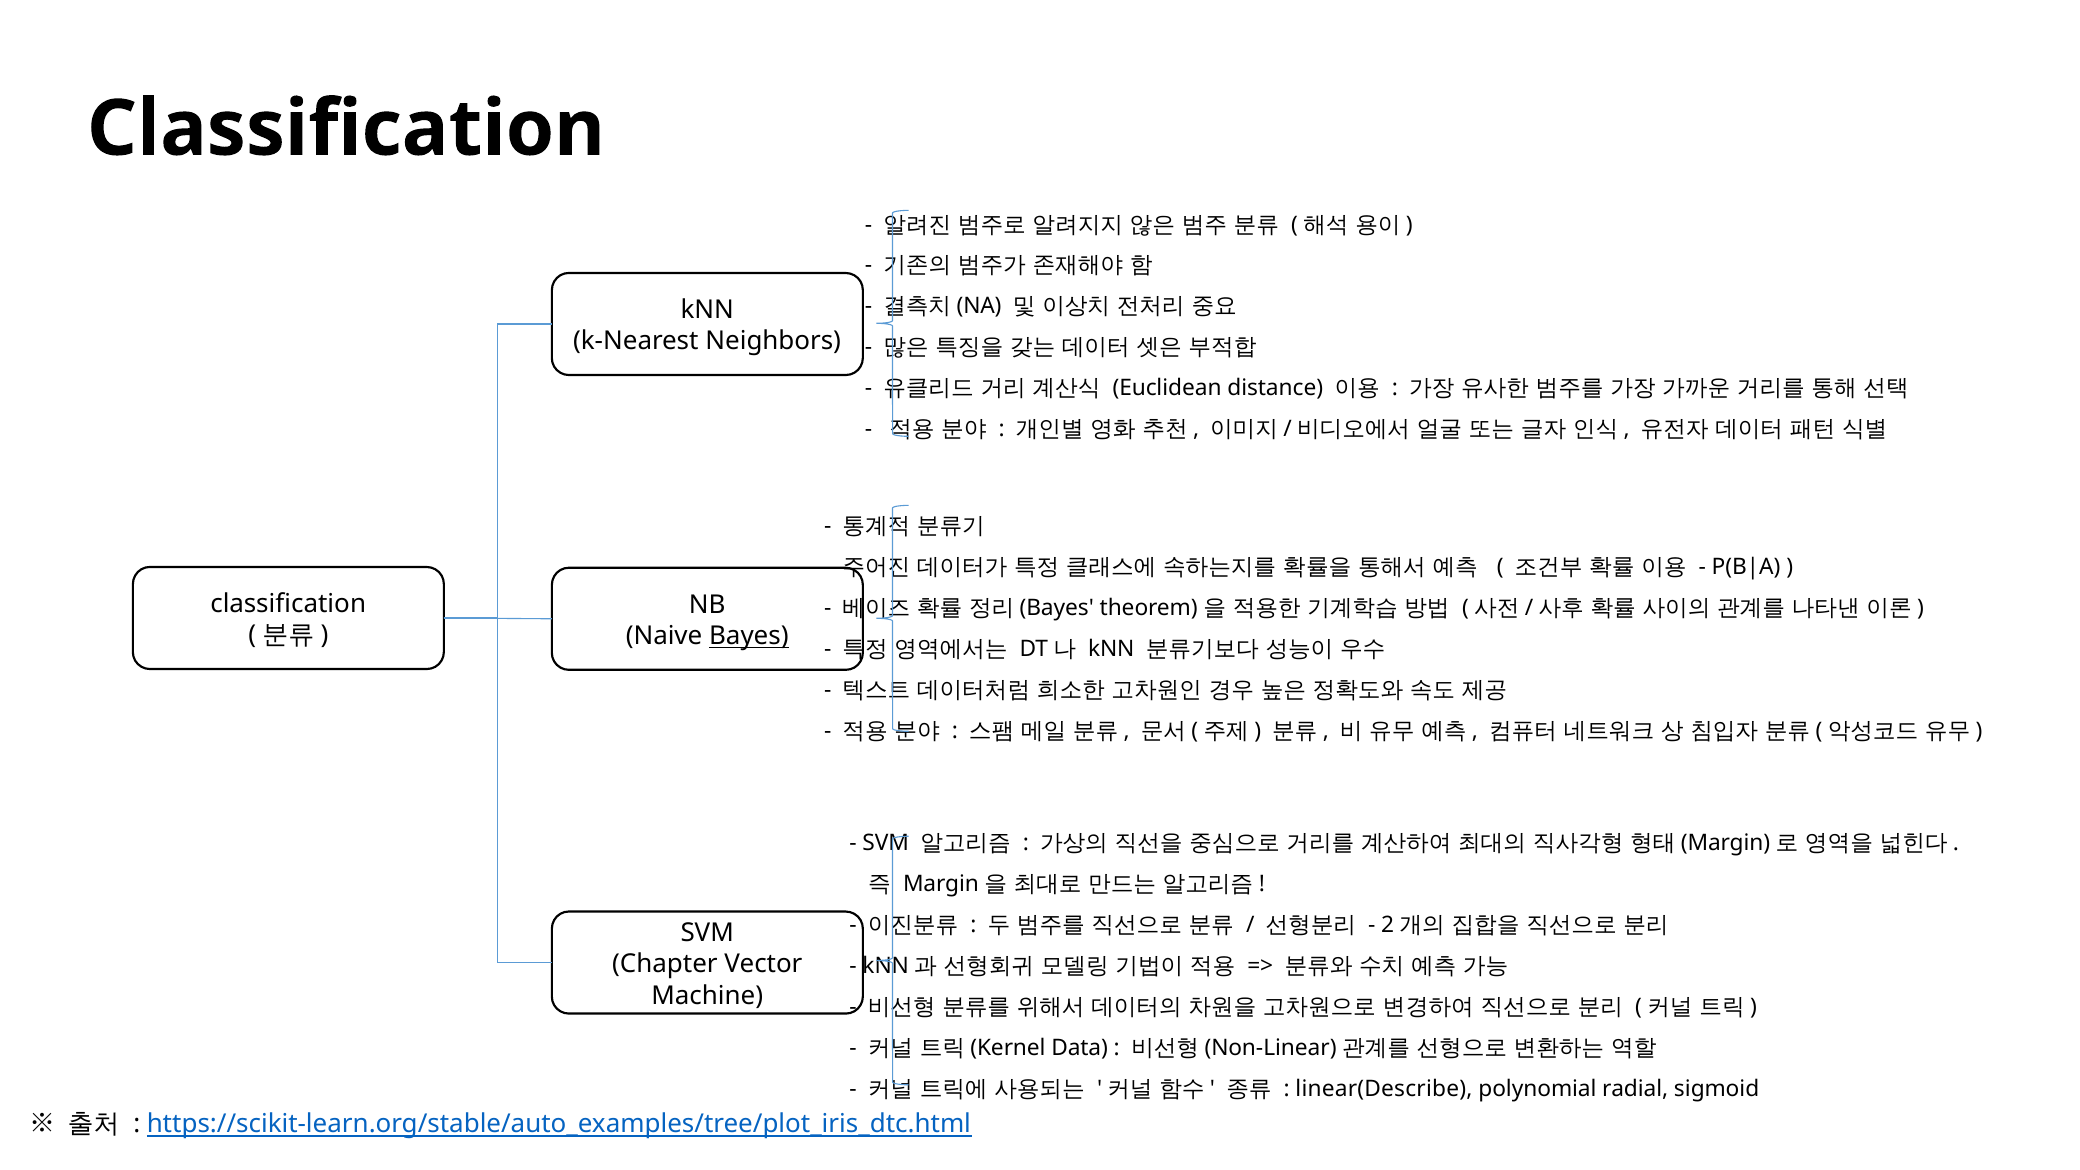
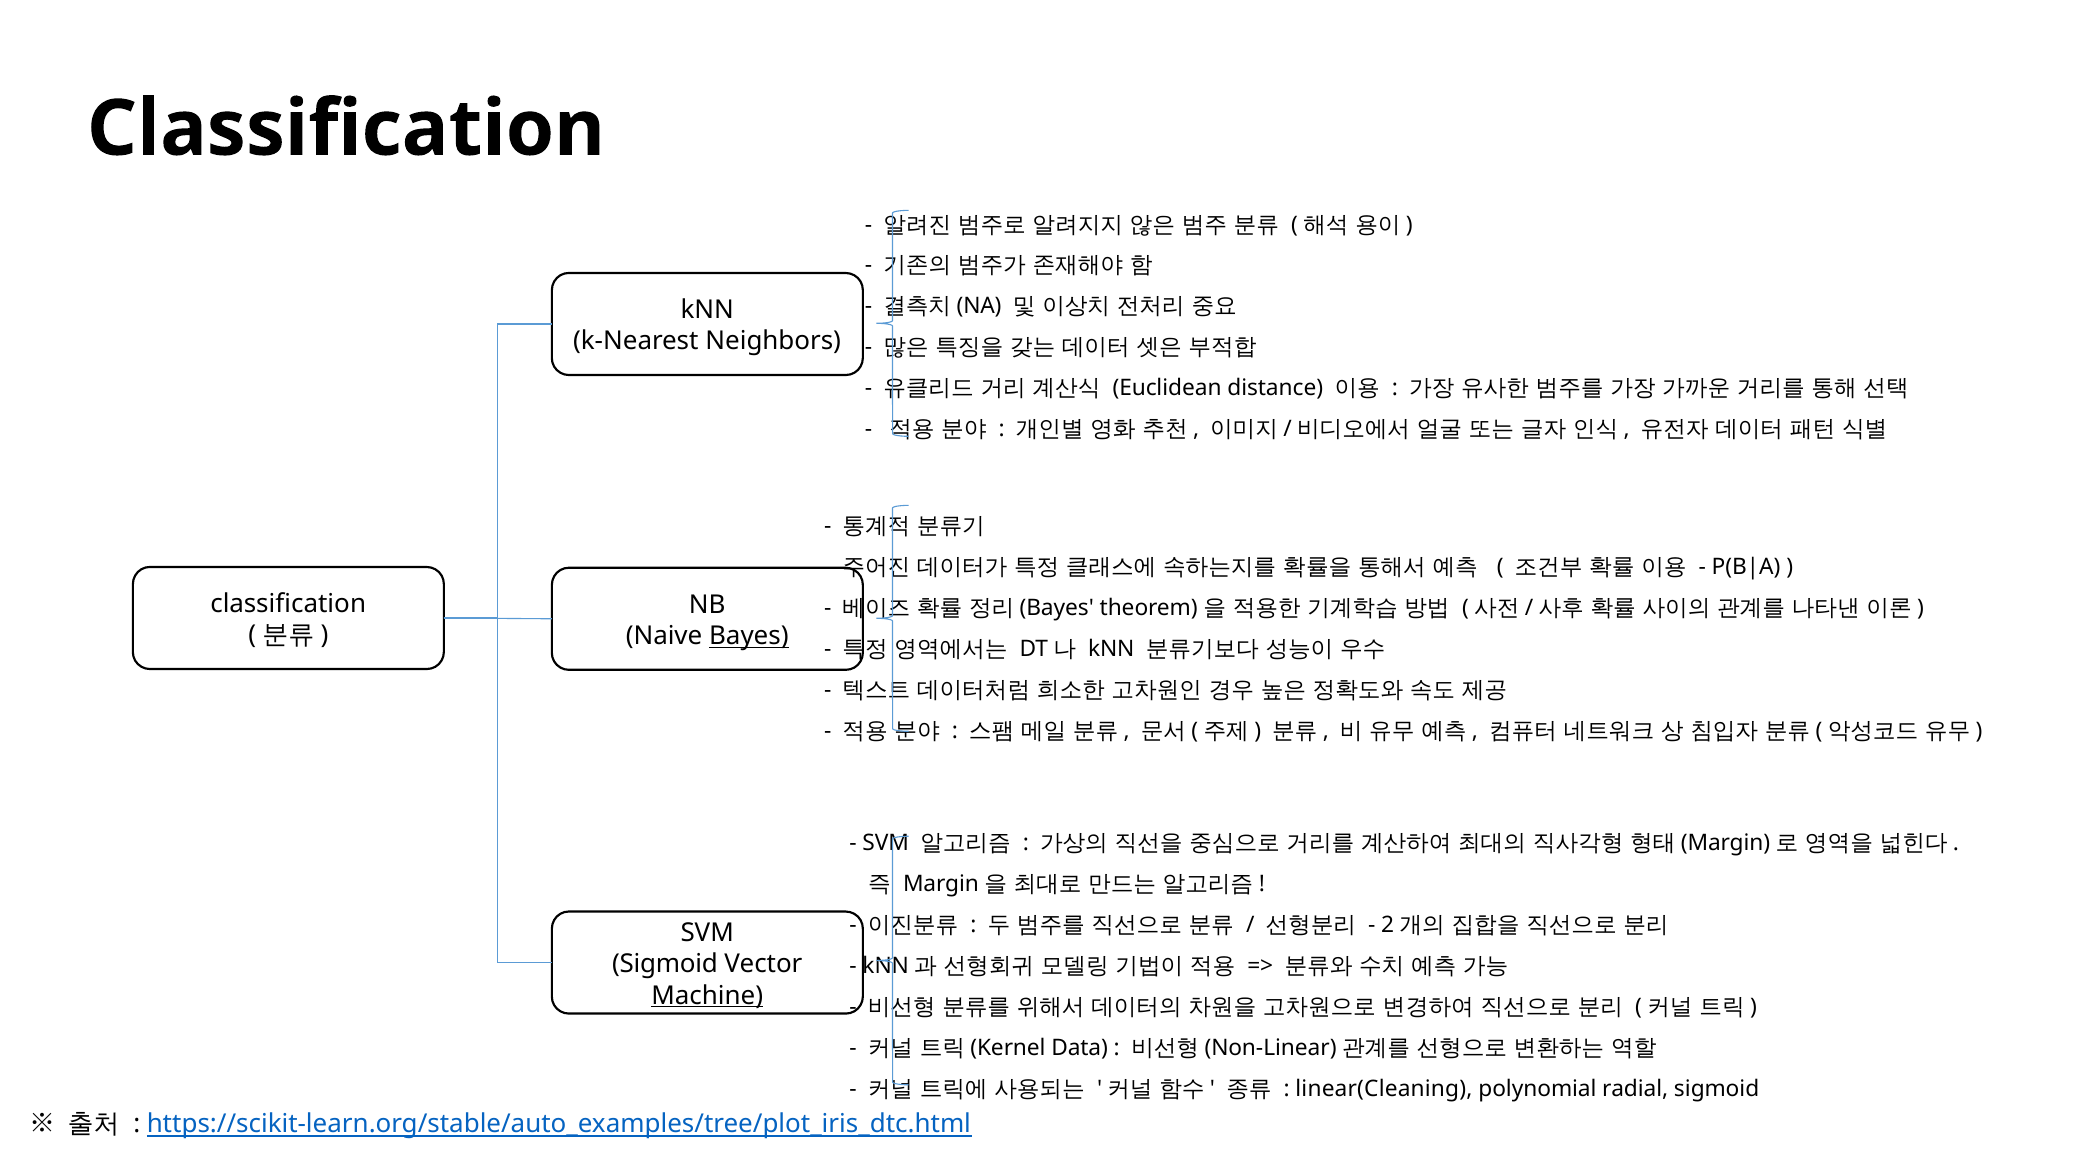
Chapter at (665, 964): Chapter -> Sigmoid
Machine underline: none -> present
linear(Describe: linear(Describe -> linear(Cleaning
